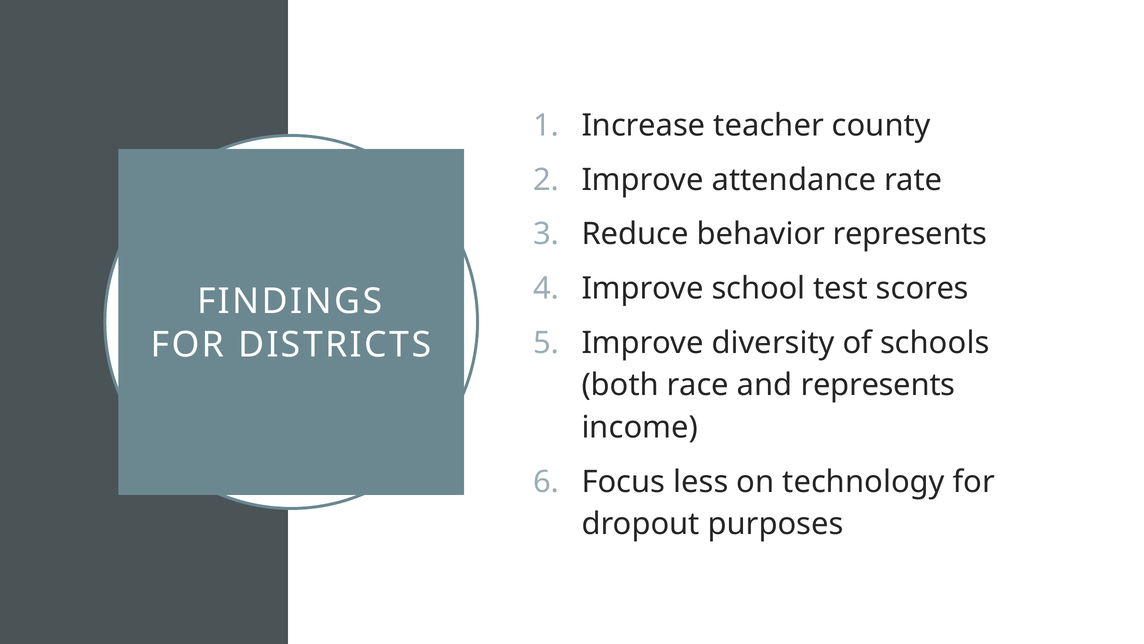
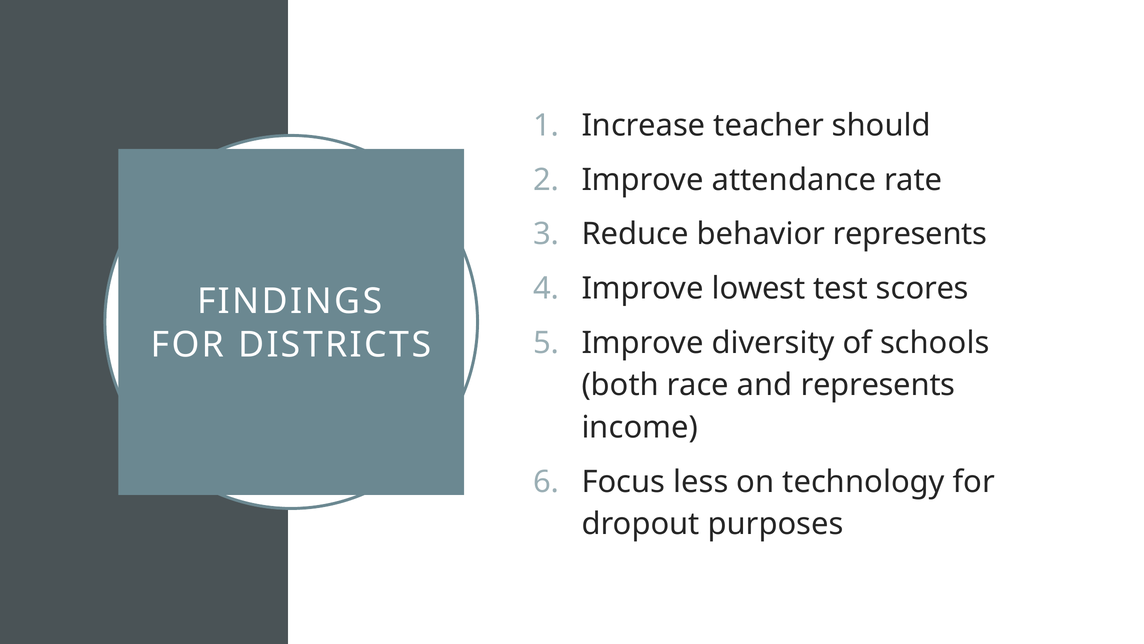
county: county -> should
school: school -> lowest
